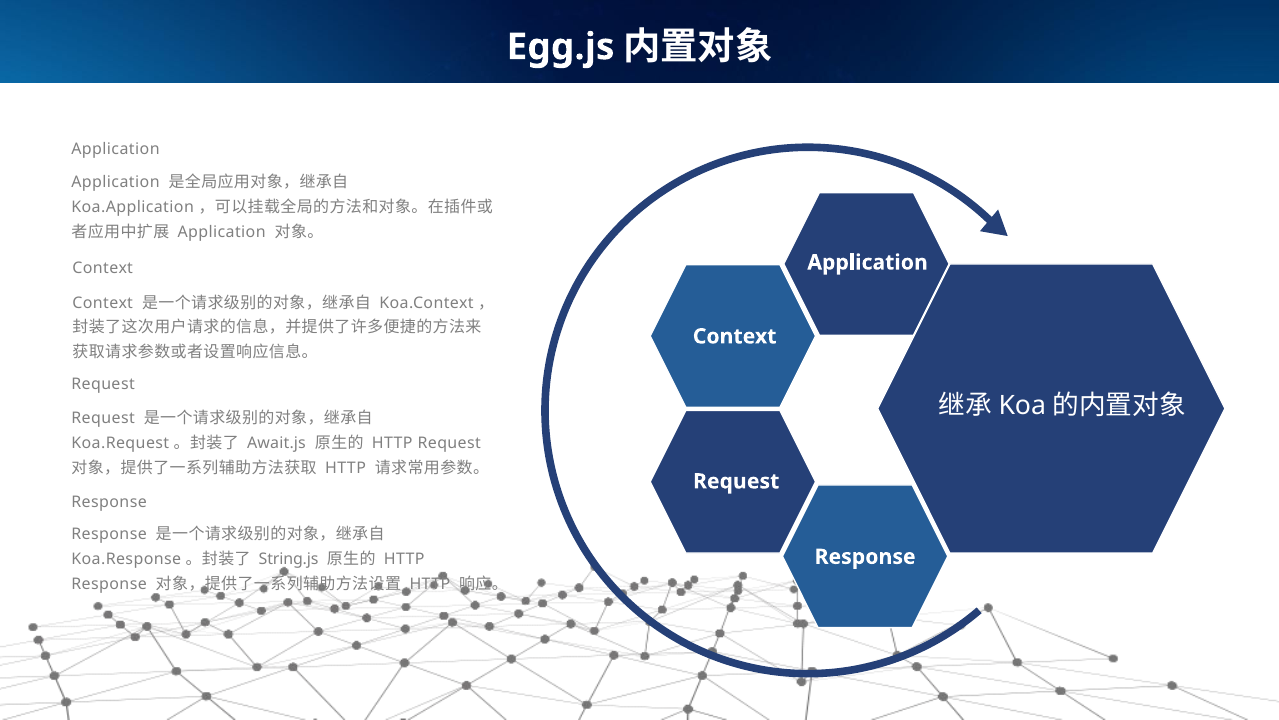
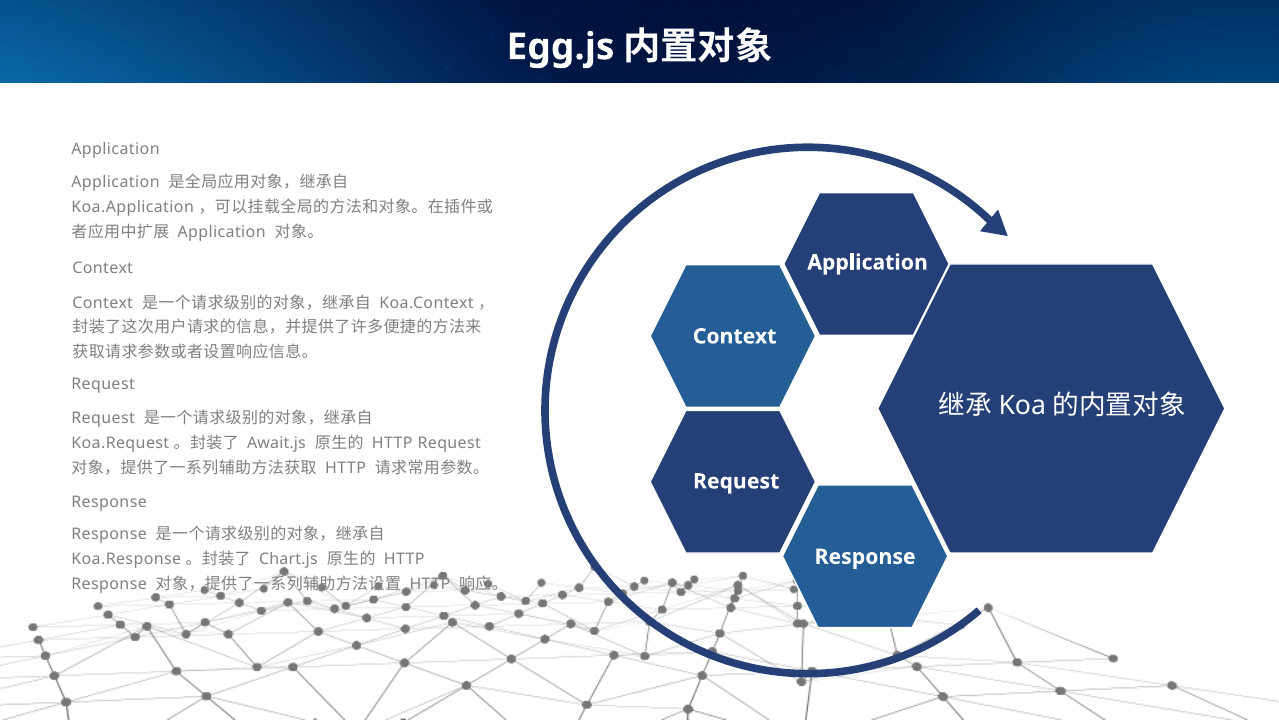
String.js: String.js -> Chart.js
